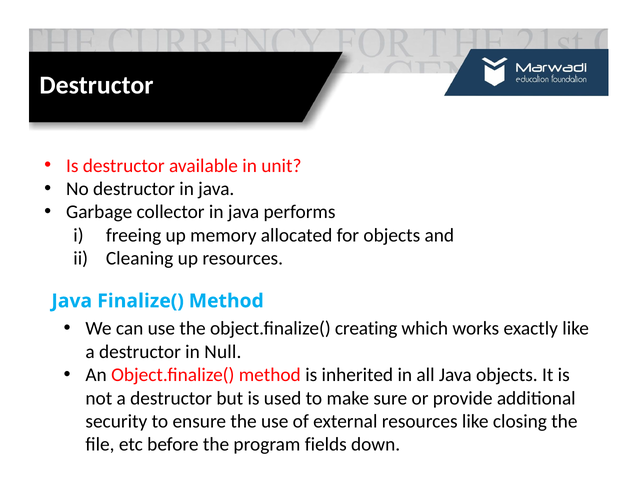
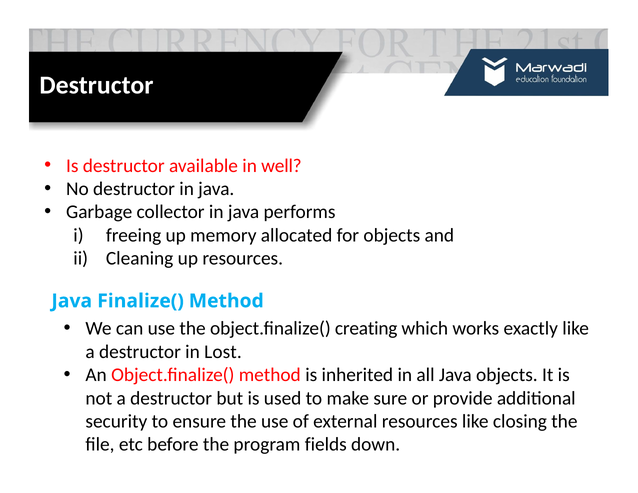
unit: unit -> well
Null: Null -> Lost
